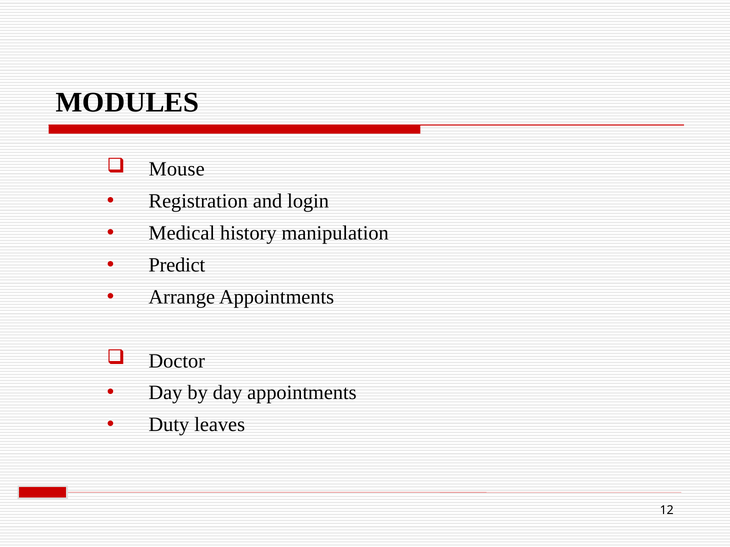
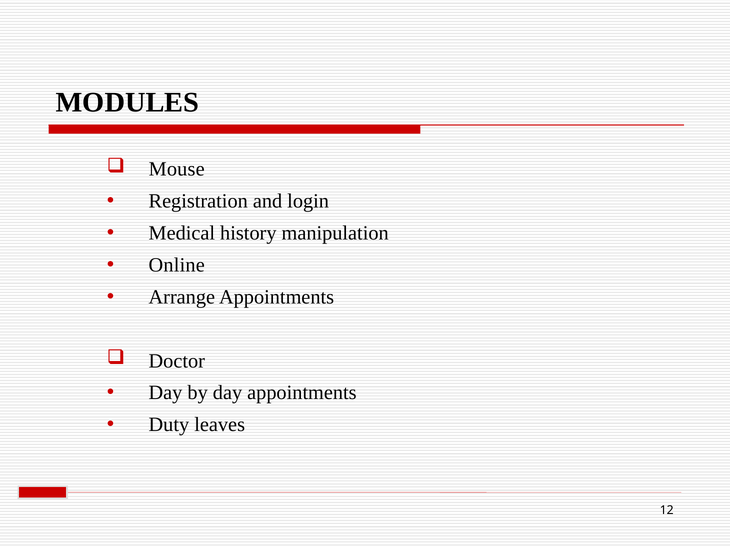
Predict: Predict -> Online
